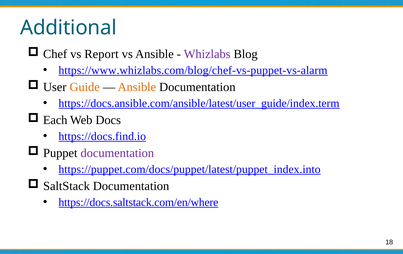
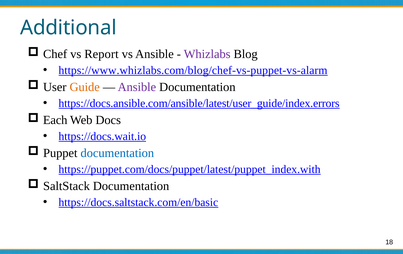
Ansible at (137, 87) colour: orange -> purple
https://docs.ansible.com/ansible/latest/user_guide/index.term: https://docs.ansible.com/ansible/latest/user_guide/index.term -> https://docs.ansible.com/ansible/latest/user_guide/index.errors
https://docs.find.io: https://docs.find.io -> https://docs.wait.io
documentation at (117, 153) colour: purple -> blue
https://puppet.com/docs/puppet/latest/puppet_index.into: https://puppet.com/docs/puppet/latest/puppet_index.into -> https://puppet.com/docs/puppet/latest/puppet_index.with
https://docs.saltstack.com/en/where: https://docs.saltstack.com/en/where -> https://docs.saltstack.com/en/basic
